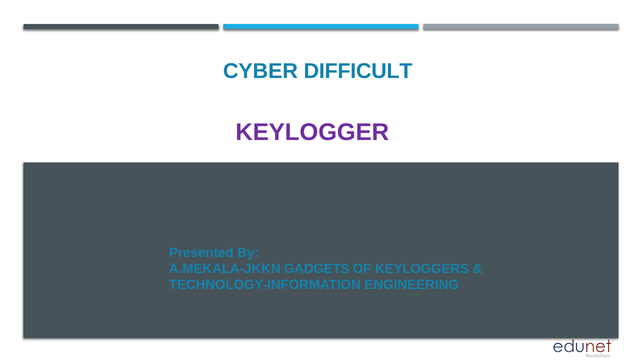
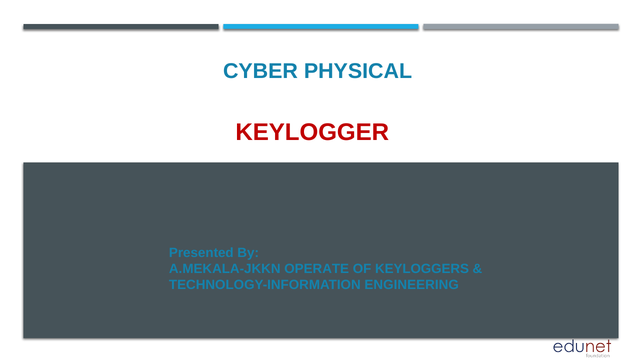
DIFFICULT: DIFFICULT -> PHYSICAL
KEYLOGGER colour: purple -> red
GADGETS: GADGETS -> OPERATE
